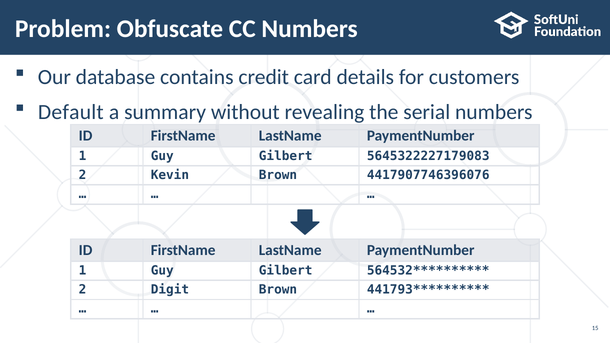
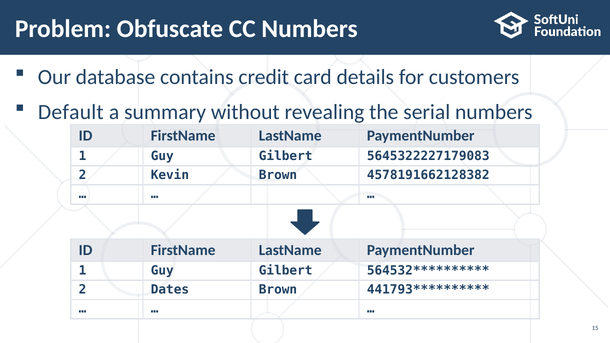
4417907746396076: 4417907746396076 -> 4578191662128382
Digit: Digit -> Dates
